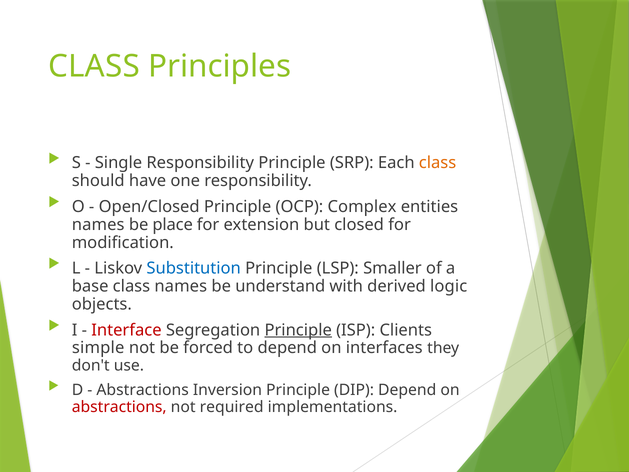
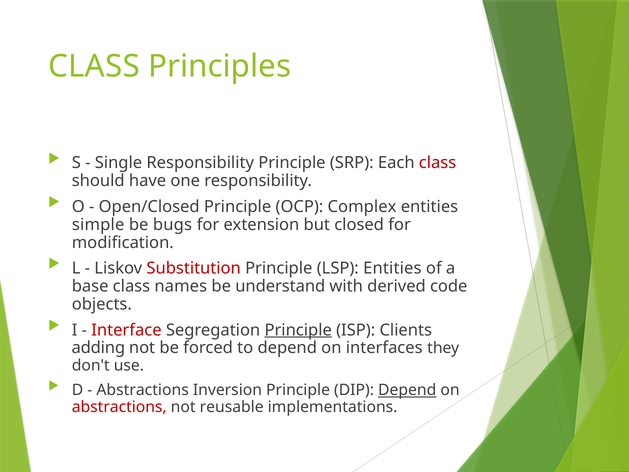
class at (438, 163) colour: orange -> red
names at (98, 225): names -> simple
place: place -> bugs
Substitution colour: blue -> red
LSP Smaller: Smaller -> Entities
logic: logic -> code
simple: simple -> adding
Depend at (407, 390) underline: none -> present
required: required -> reusable
